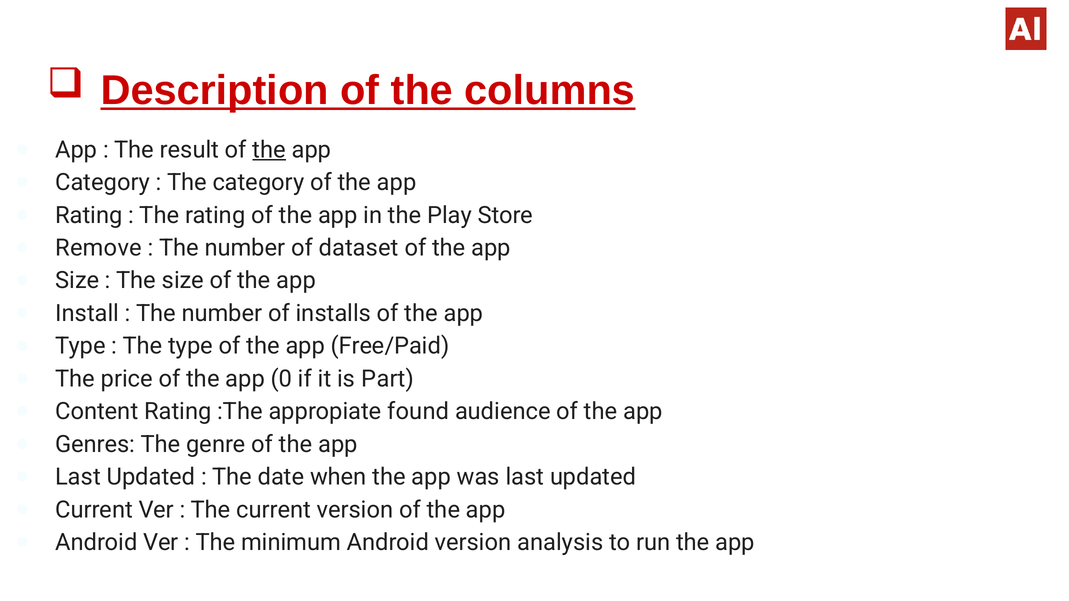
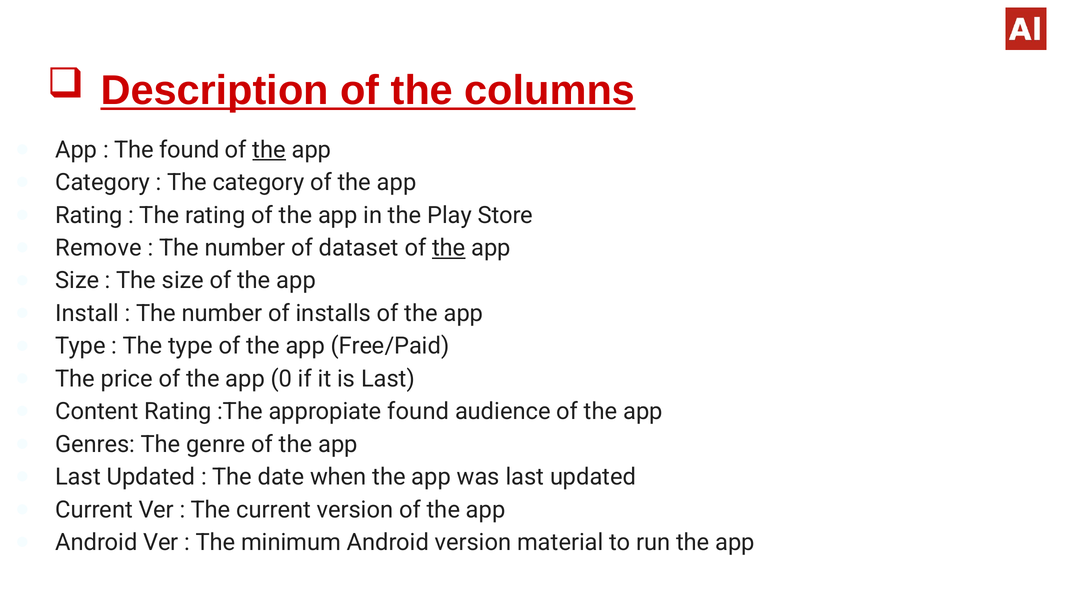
The result: result -> found
the at (449, 248) underline: none -> present
is Part: Part -> Last
analysis: analysis -> material
